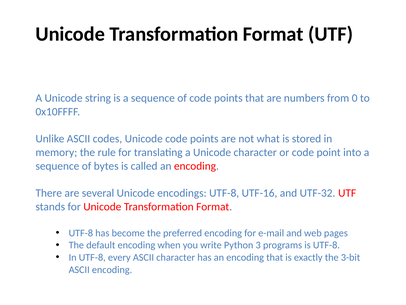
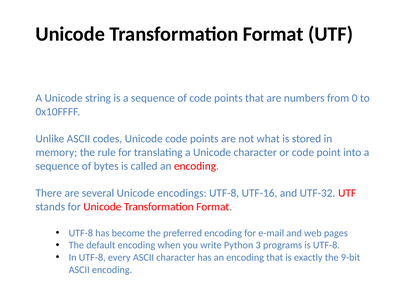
3-bit: 3-bit -> 9-bit
